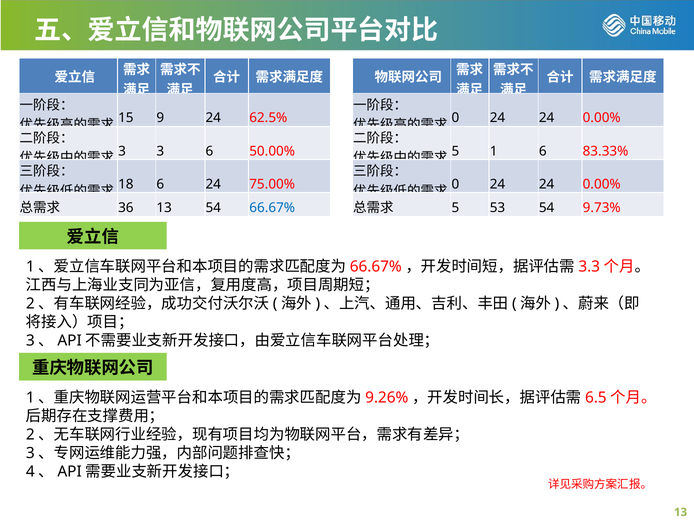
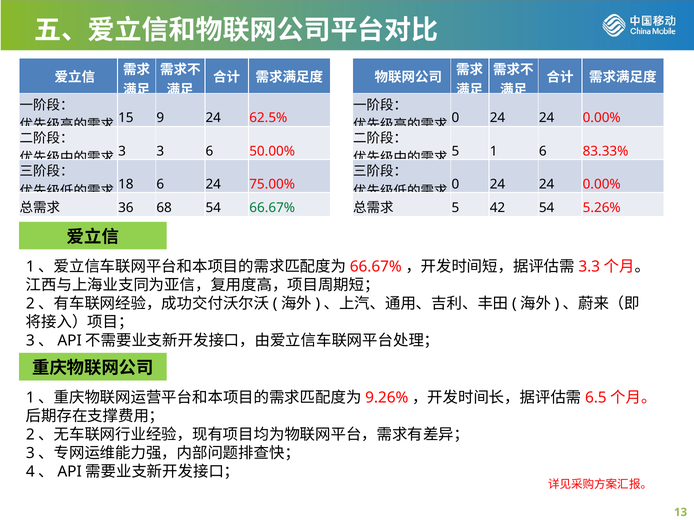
36 13: 13 -> 68
66.67% colour: blue -> green
53: 53 -> 42
9.73%: 9.73% -> 5.26%
